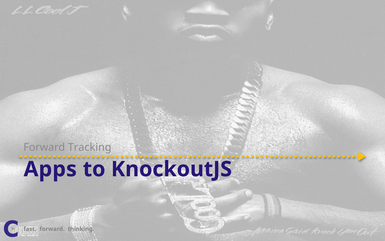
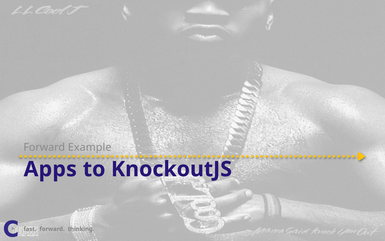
Tracking: Tracking -> Example
